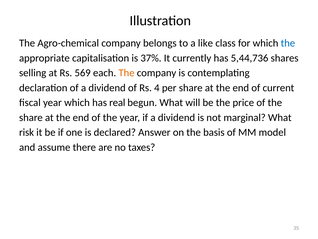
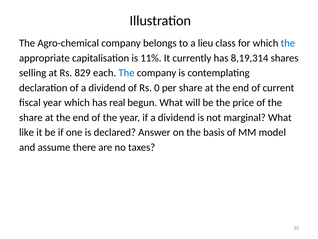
like: like -> lieu
37%: 37% -> 11%
5,44,736: 5,44,736 -> 8,19,314
569: 569 -> 829
The at (127, 73) colour: orange -> blue
4: 4 -> 0
risk: risk -> like
